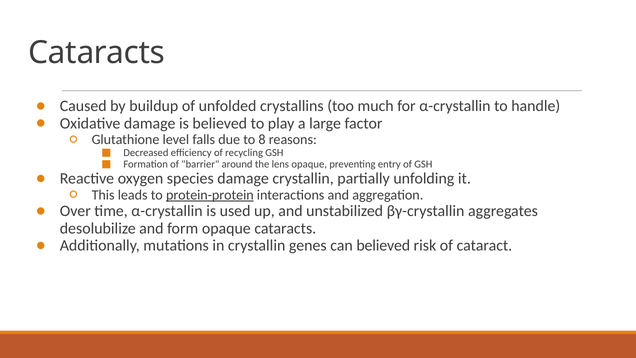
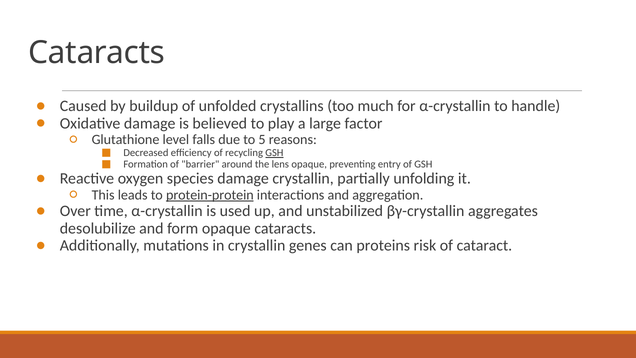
8: 8 -> 5
GSH at (274, 153) underline: none -> present
can believed: believed -> proteins
